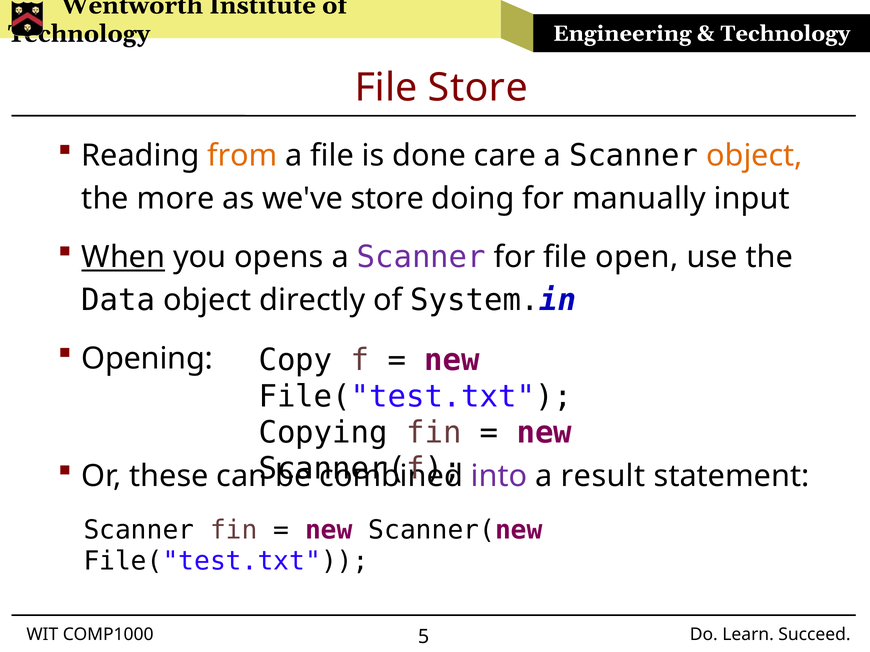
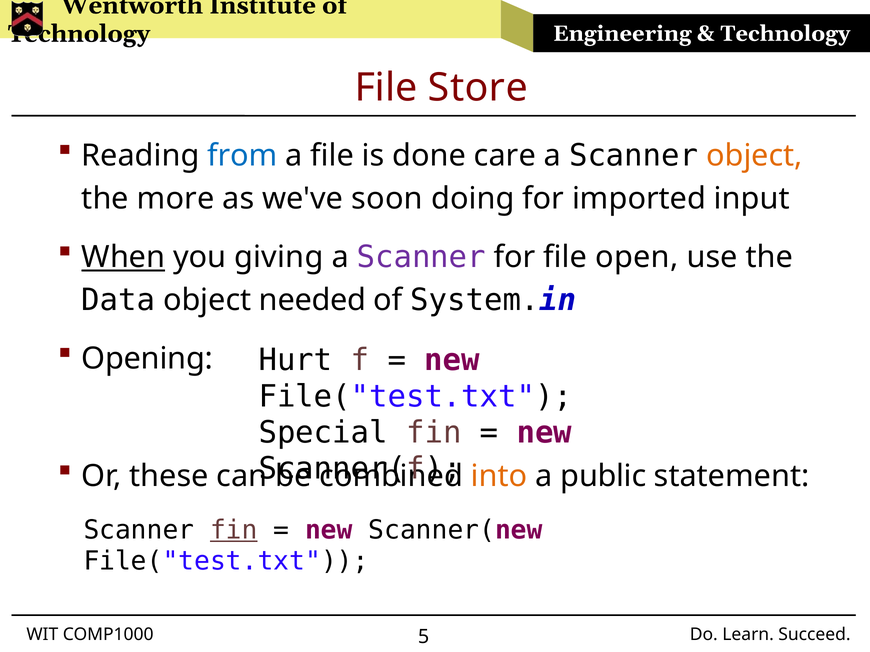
from colour: orange -> blue
we've store: store -> soon
manually: manually -> imported
opens: opens -> giving
directly: directly -> needed
Copy: Copy -> Hurt
Copying: Copying -> Special
into colour: purple -> orange
result: result -> public
fin at (234, 530) underline: none -> present
